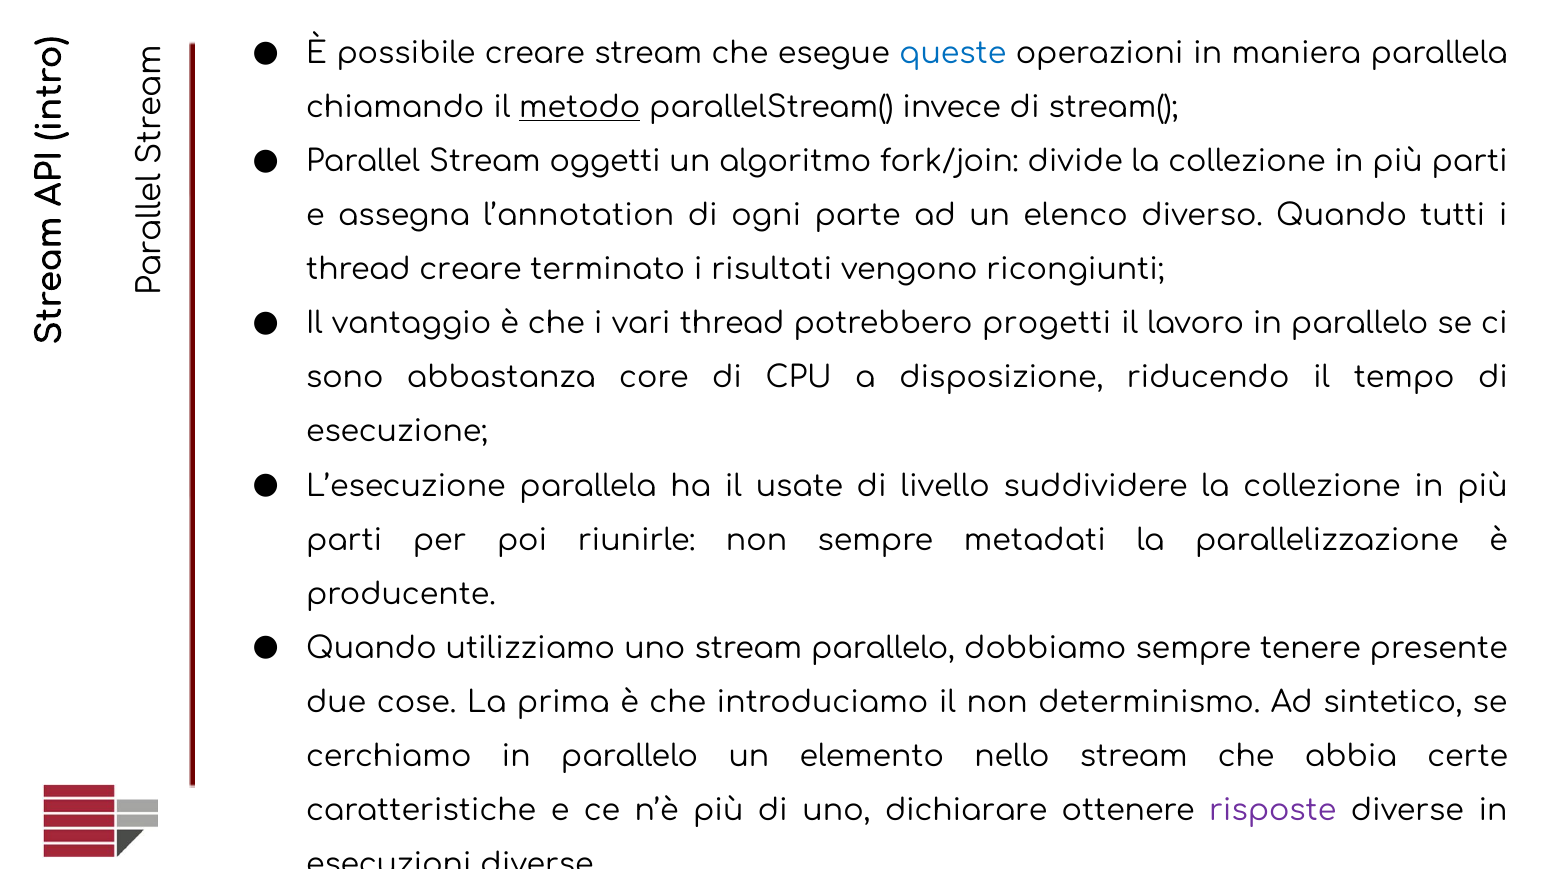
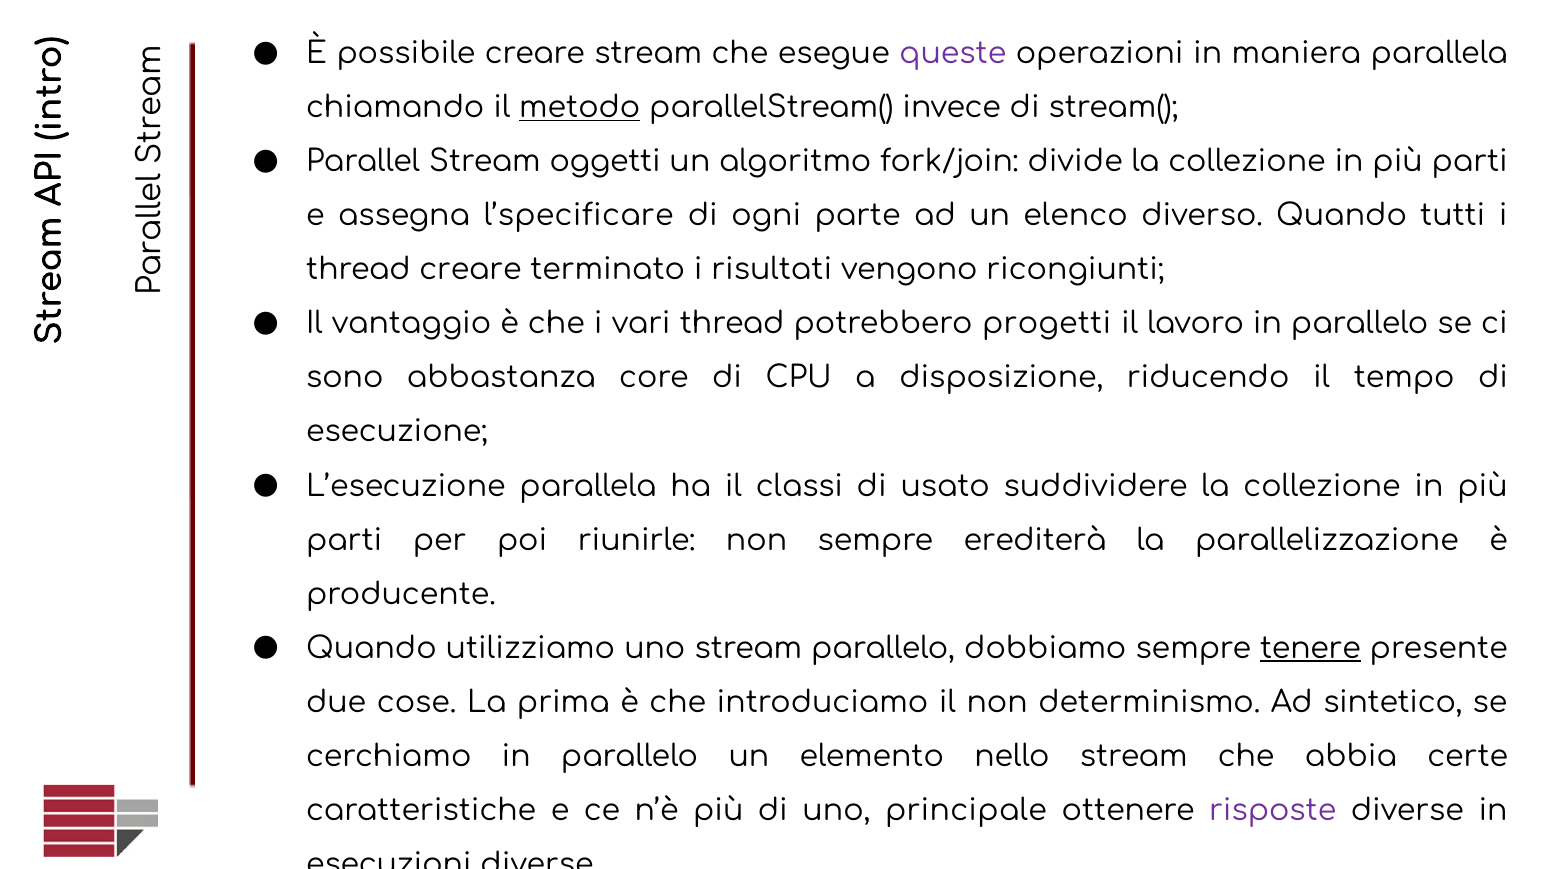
queste colour: blue -> purple
l’annotation: l’annotation -> l’specificare
usate: usate -> classi
livello: livello -> usato
metadati: metadati -> erediterà
tenere underline: none -> present
dichiarare: dichiarare -> principale
